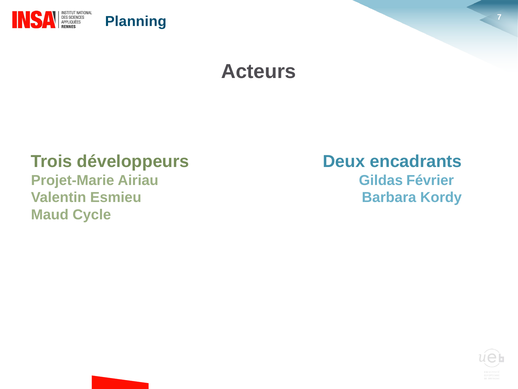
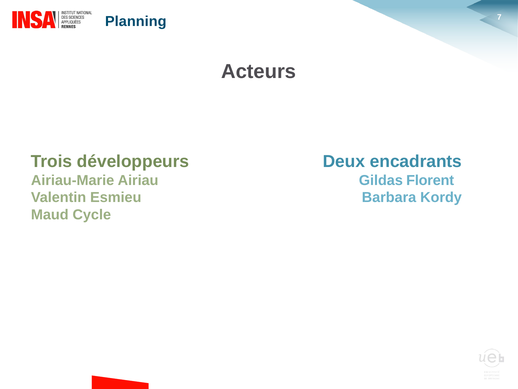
Février: Février -> Florent
Projet-Marie: Projet-Marie -> Airiau-Marie
